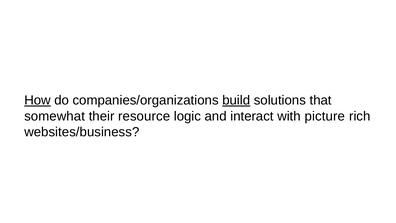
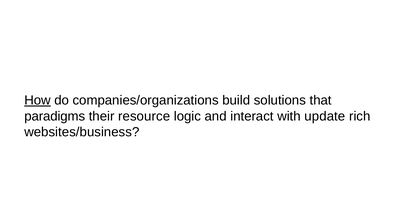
build underline: present -> none
somewhat: somewhat -> paradigms
picture: picture -> update
